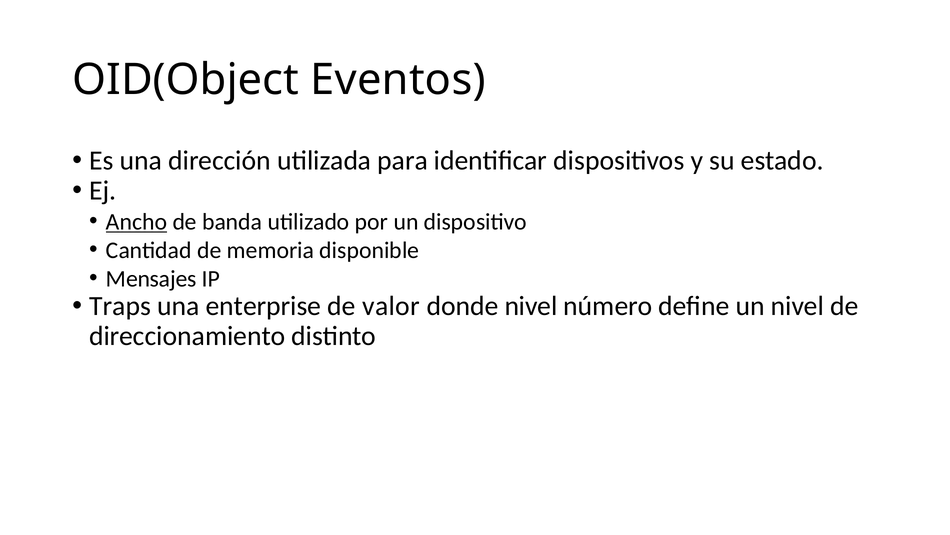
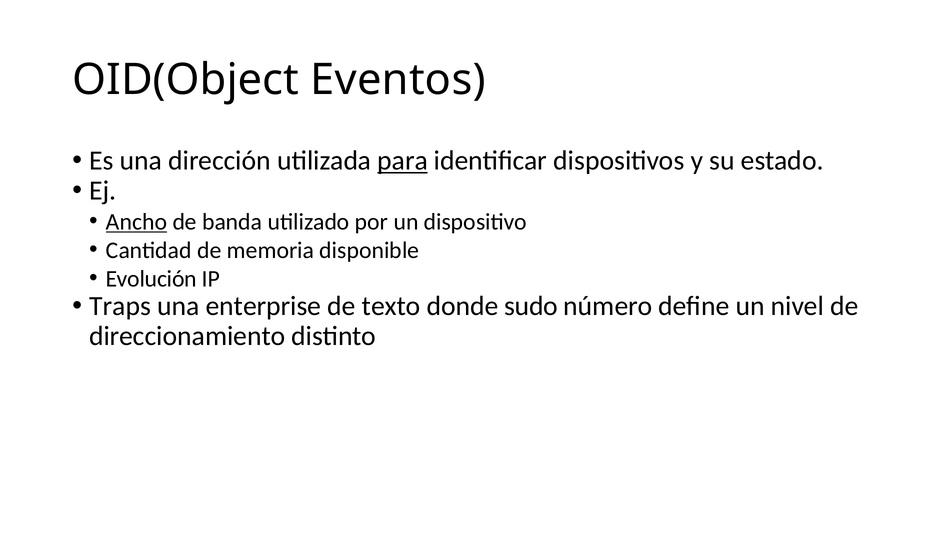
para underline: none -> present
Mensajes: Mensajes -> Evolución
valor: valor -> texto
donde nivel: nivel -> sudo
